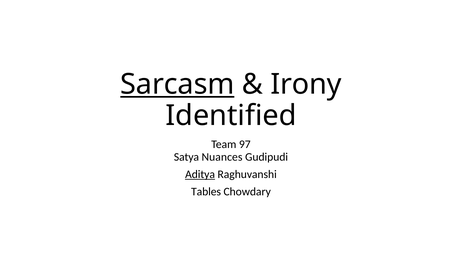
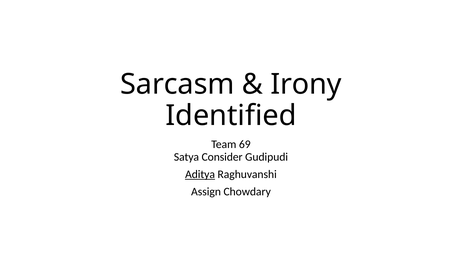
Sarcasm underline: present -> none
97: 97 -> 69
Nuances: Nuances -> Consider
Tables: Tables -> Assign
